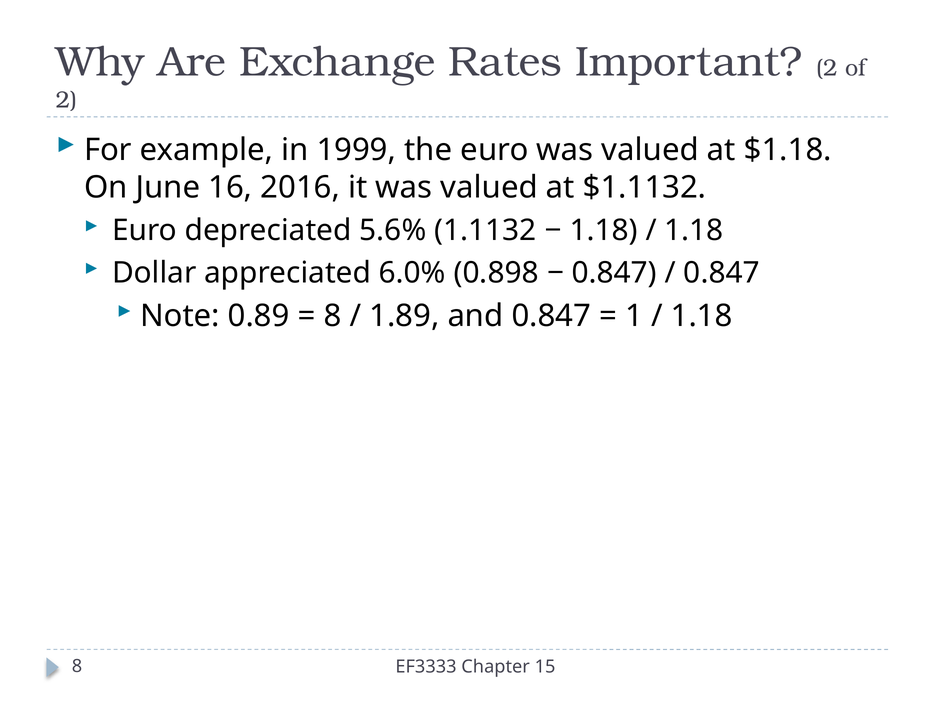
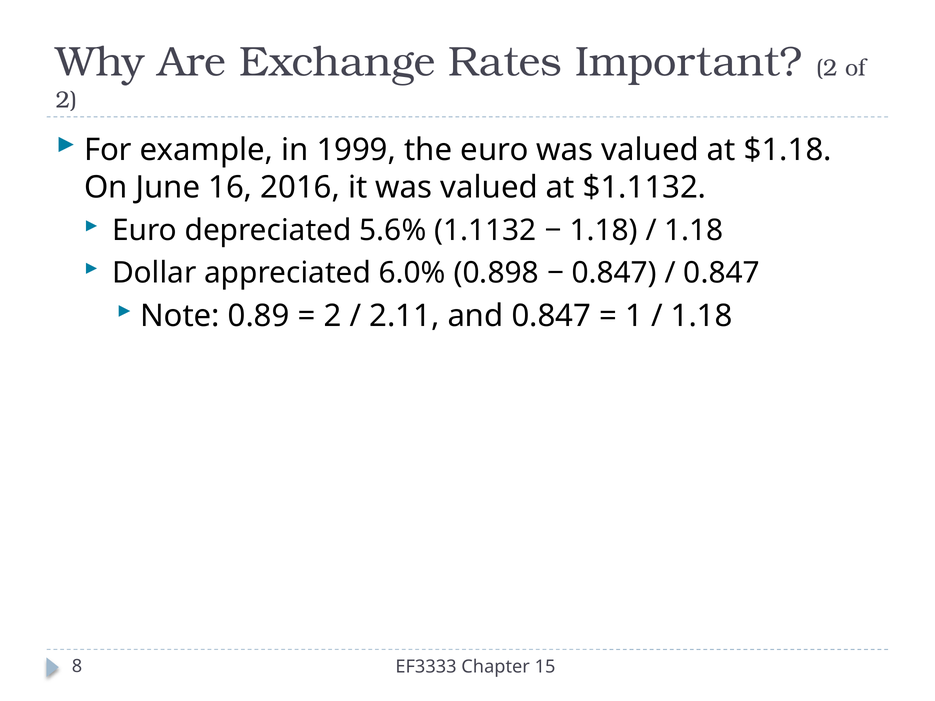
8 at (333, 316): 8 -> 2
1.89: 1.89 -> 2.11
